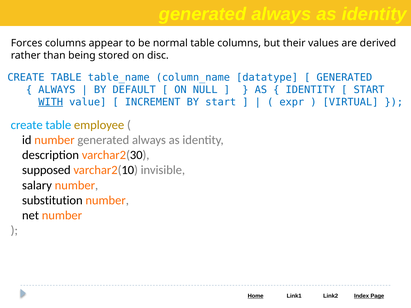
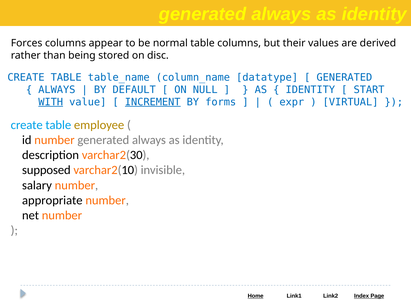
INCREMENT underline: none -> present
BY start: start -> forms
substitution: substitution -> appropriate
